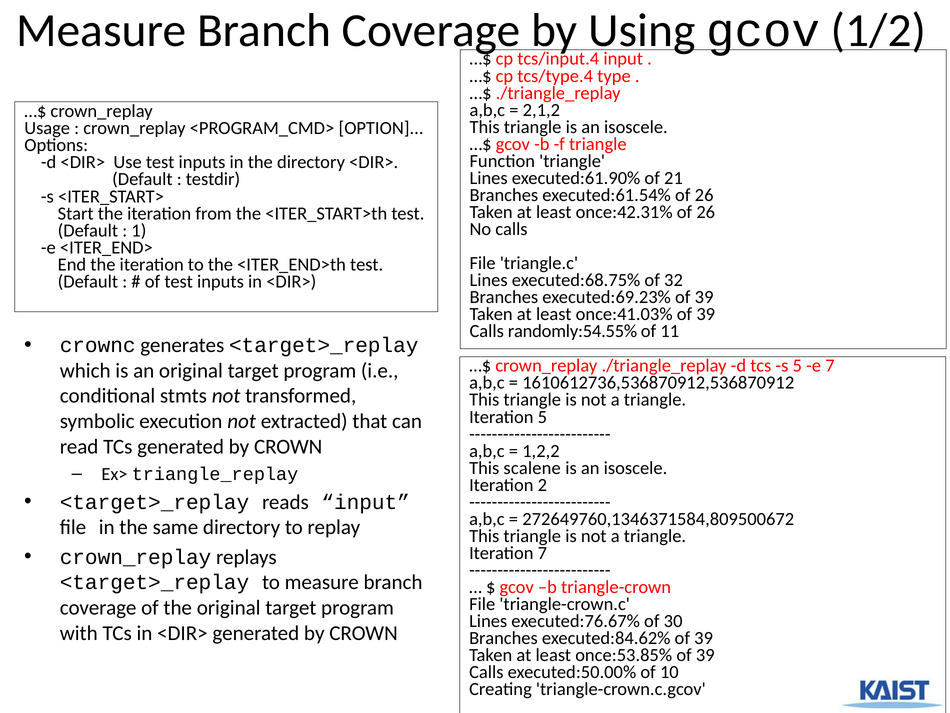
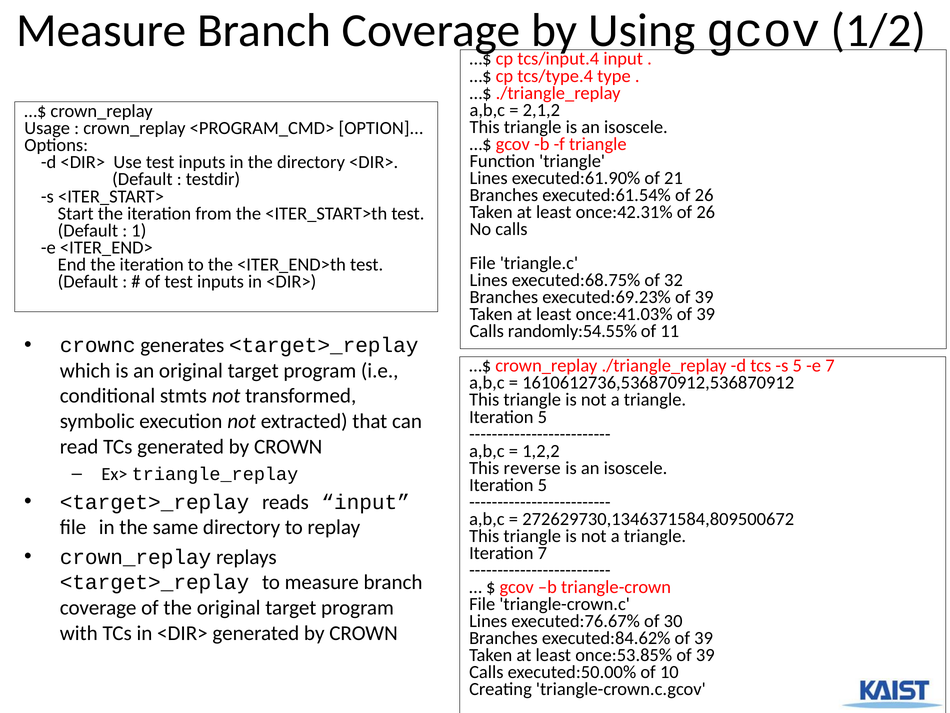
scalene: scalene -> reverse
2 at (542, 485): 2 -> 5
272649760,1346371584,809500672: 272649760,1346371584,809500672 -> 272629730,1346371584,809500672
